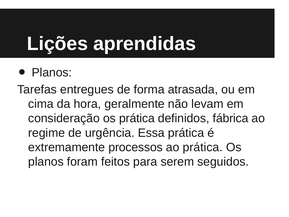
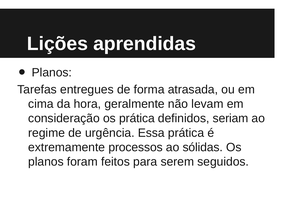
fábrica: fábrica -> seriam
ao prática: prática -> sólidas
